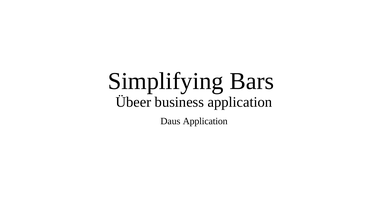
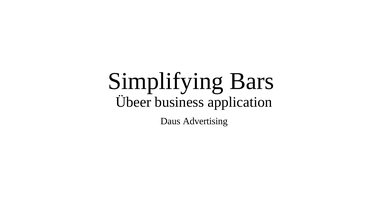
Daus Application: Application -> Advertising
